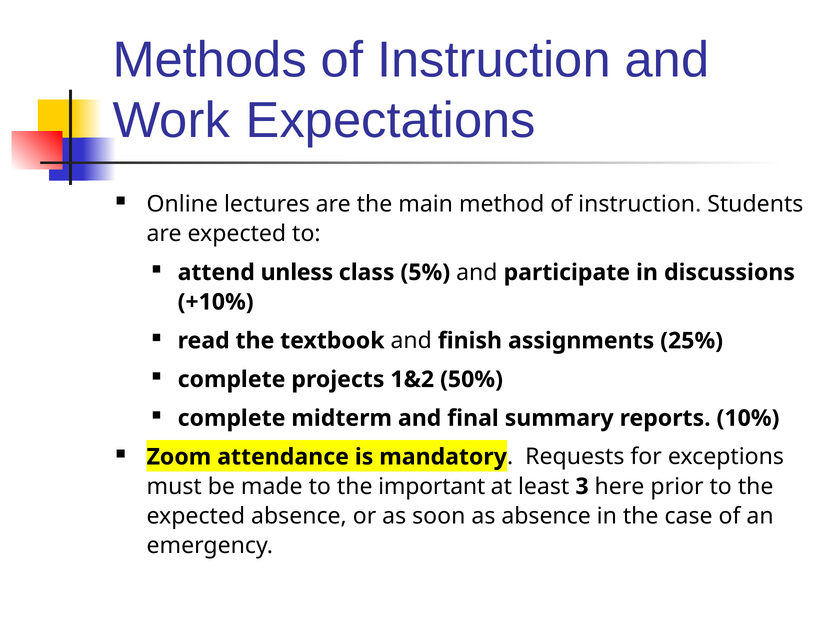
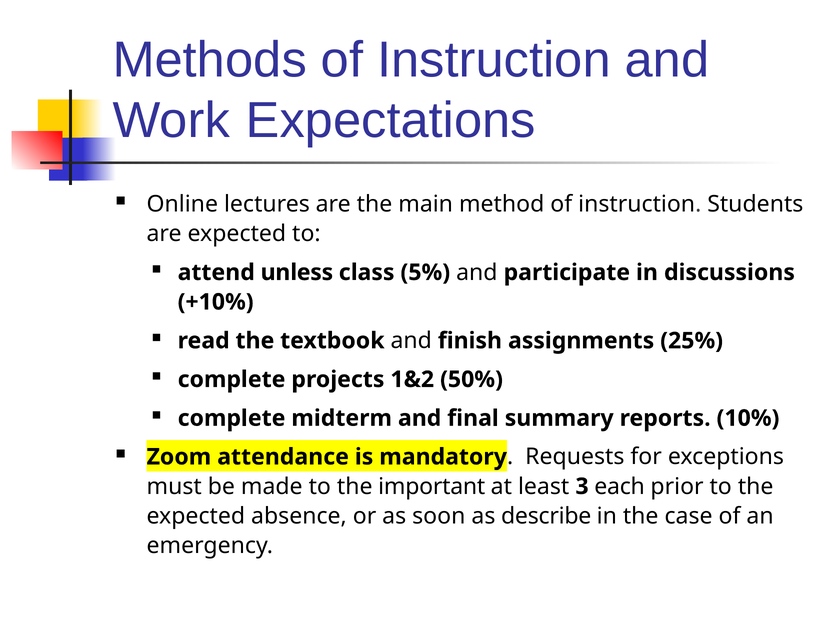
here: here -> each
as absence: absence -> describe
